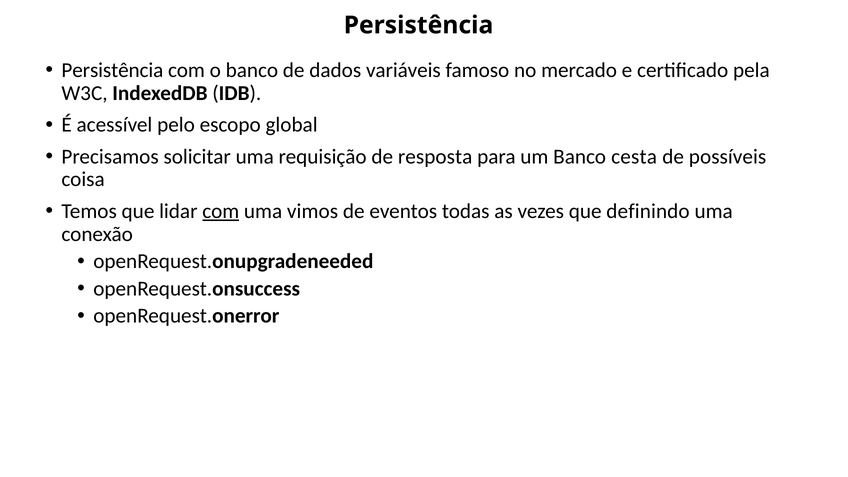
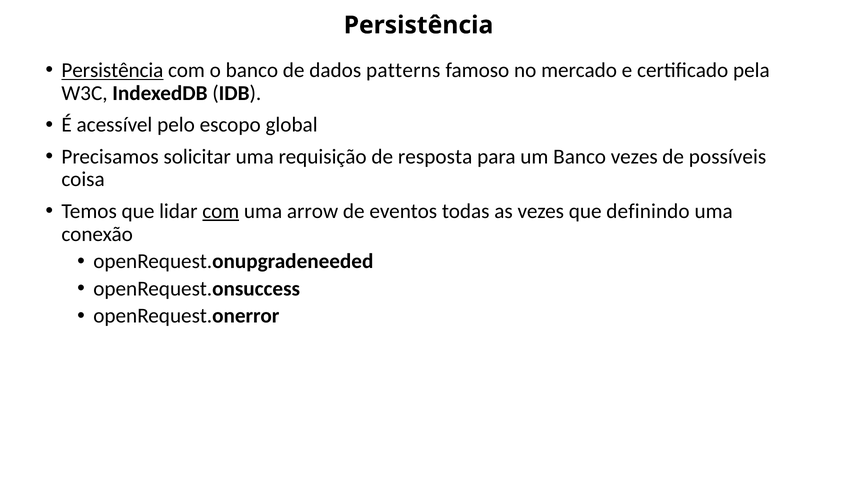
Persistência at (112, 70) underline: none -> present
variáveis: variáveis -> patterns
Banco cesta: cesta -> vezes
vimos: vimos -> arrow
